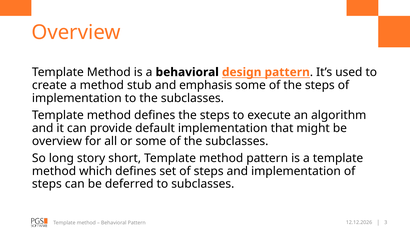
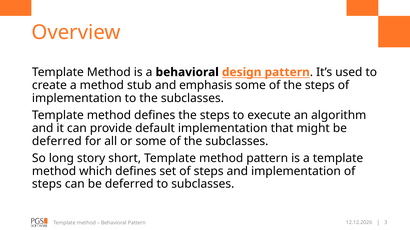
overview at (57, 141): overview -> deferred
